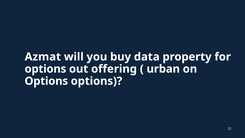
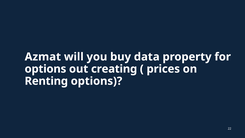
offering: offering -> creating
urban: urban -> prices
Options at (46, 81): Options -> Renting
